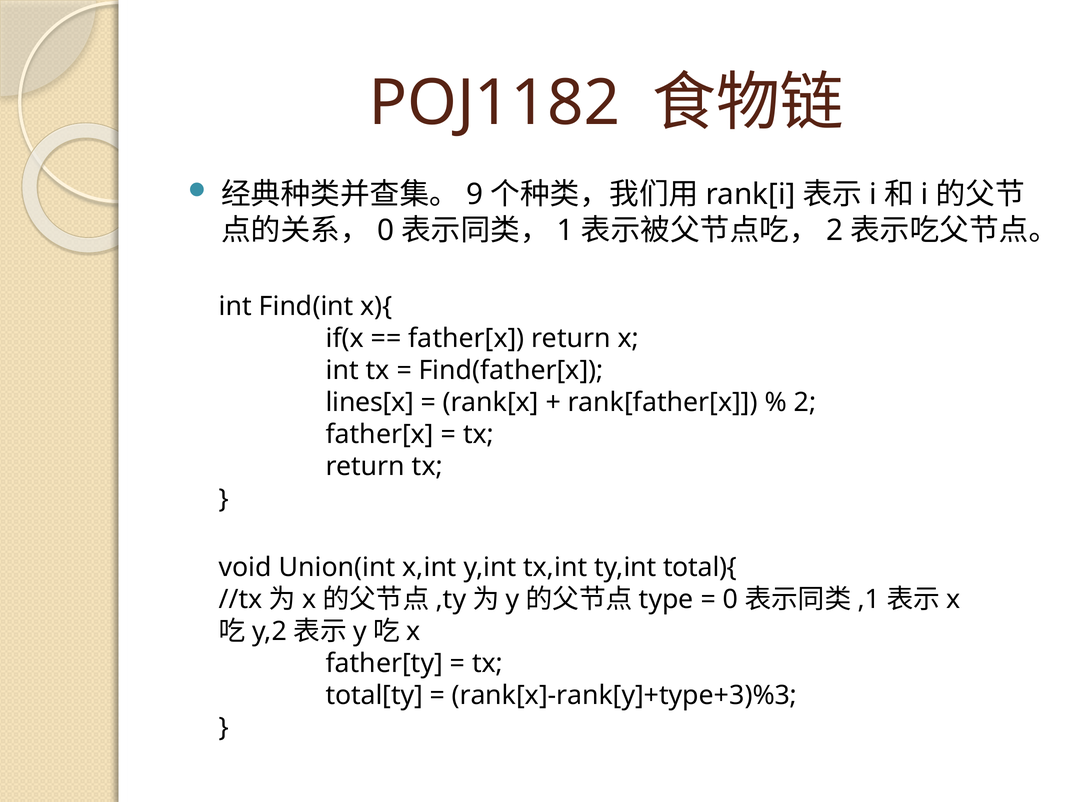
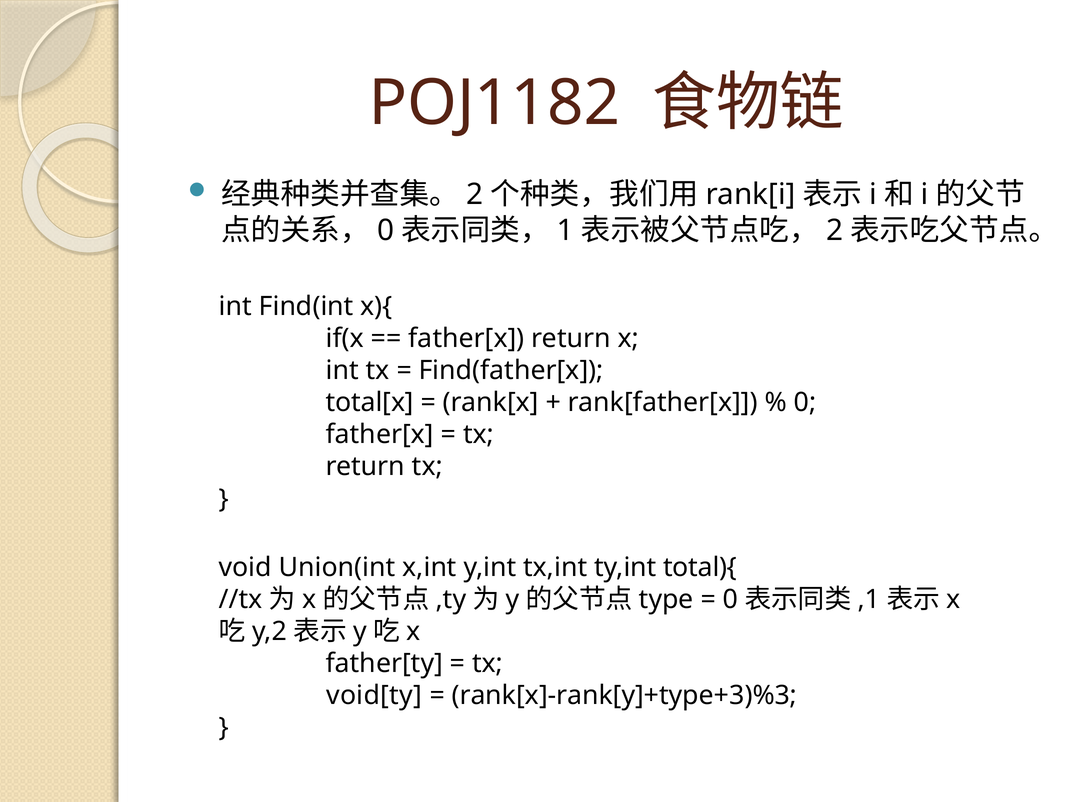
9 at (475, 194): 9 -> 2
lines[x: lines[x -> total[x
2 at (805, 402): 2 -> 0
total[ty: total[ty -> void[ty
